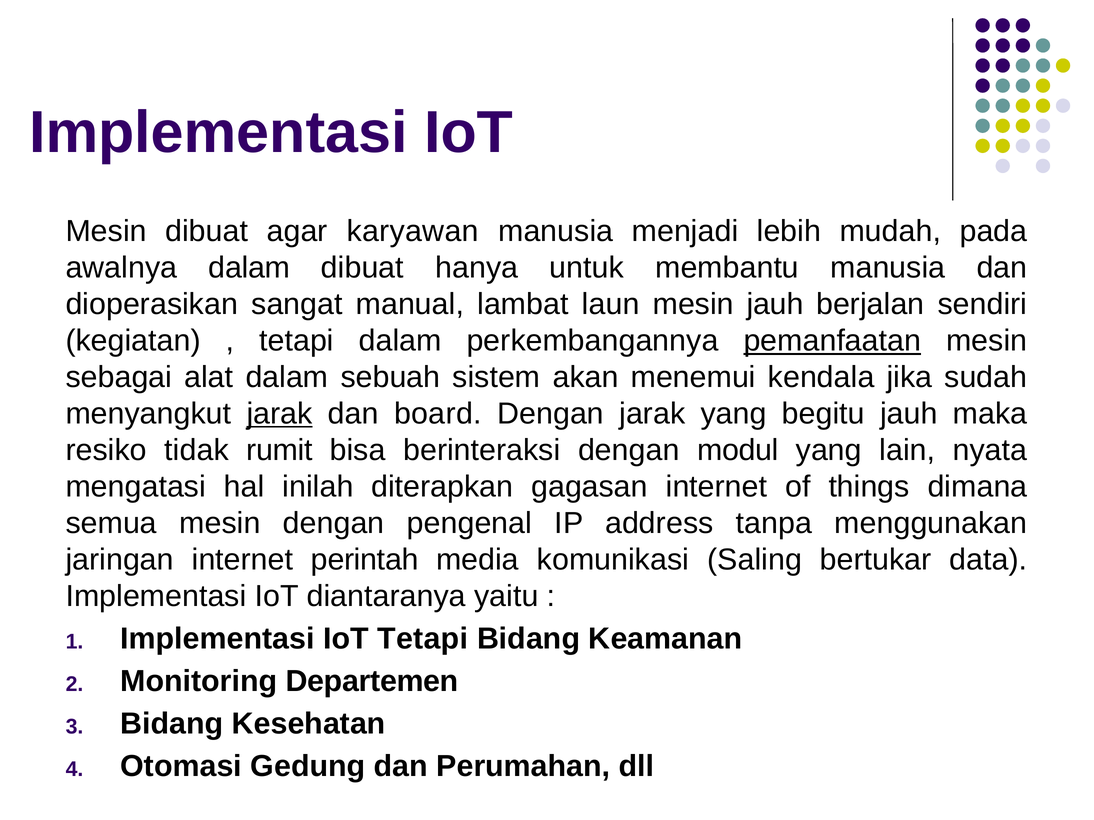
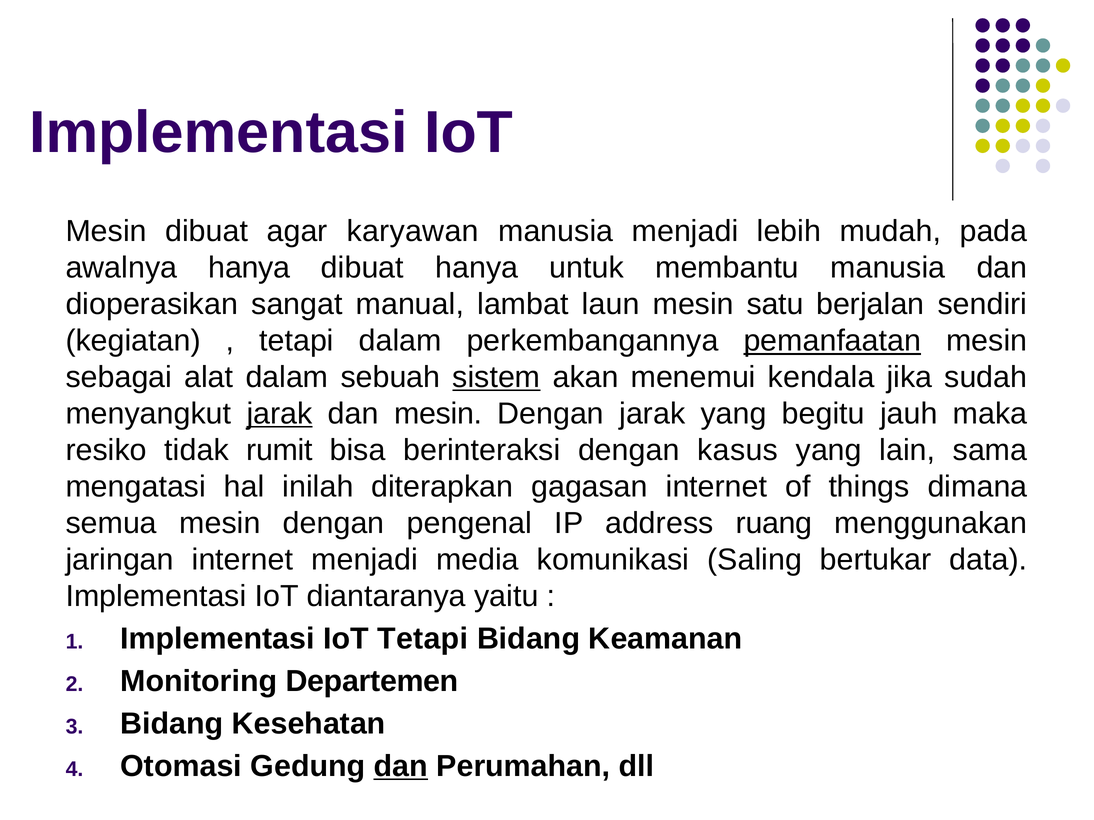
awalnya dalam: dalam -> hanya
mesin jauh: jauh -> satu
sistem underline: none -> present
dan board: board -> mesin
modul: modul -> kasus
nyata: nyata -> sama
tanpa: tanpa -> ruang
internet perintah: perintah -> menjadi
dan at (401, 767) underline: none -> present
